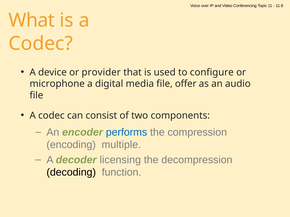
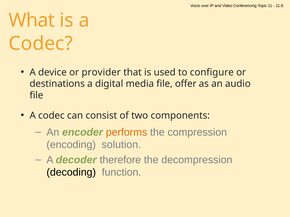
microphone: microphone -> destinations
performs colour: blue -> orange
multiple: multiple -> solution
licensing: licensing -> therefore
